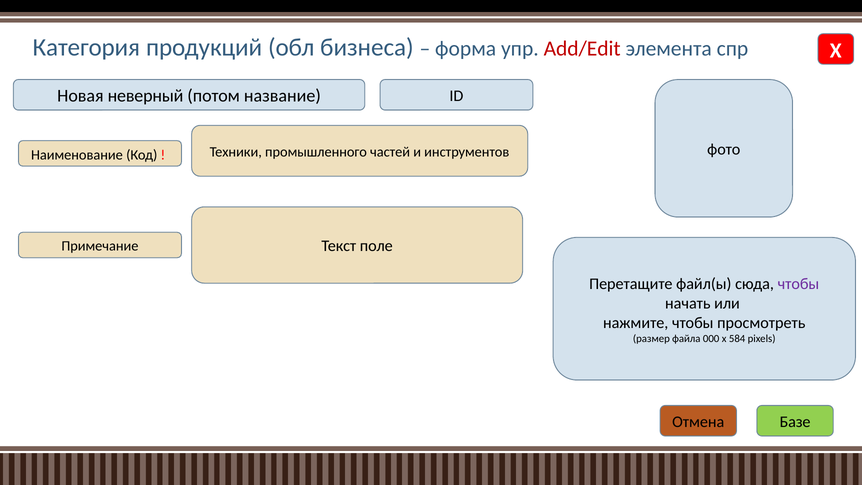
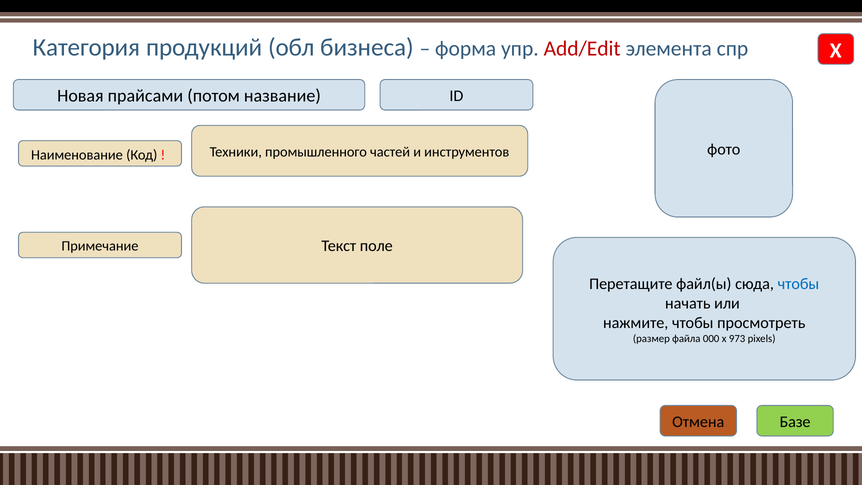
неверный: неверный -> прайсами
чтобы at (798, 284) colour: purple -> blue
584: 584 -> 973
